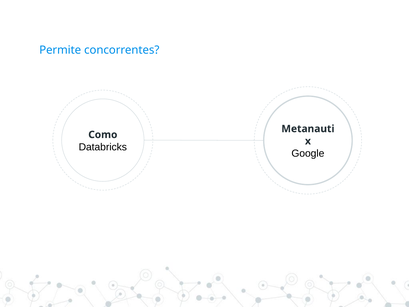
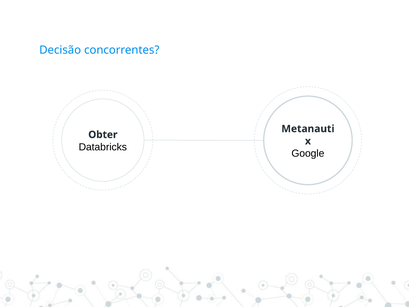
Permite: Permite -> Decisão
Como: Como -> Obter
